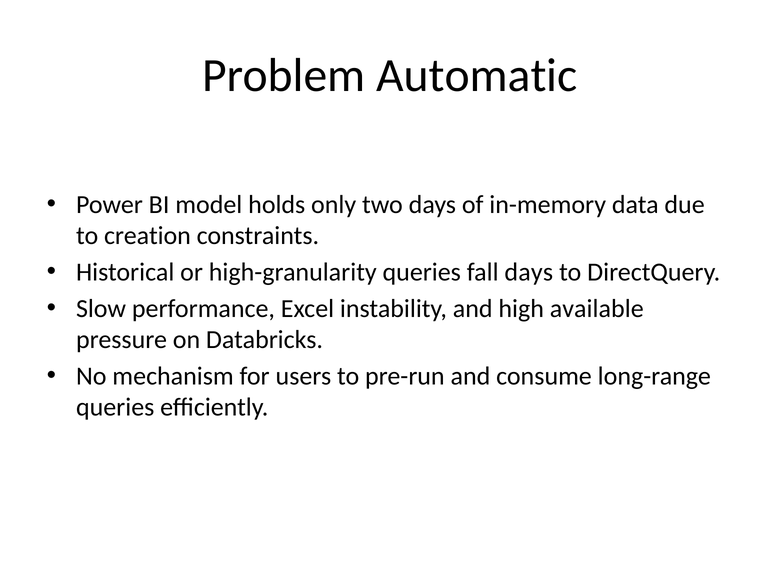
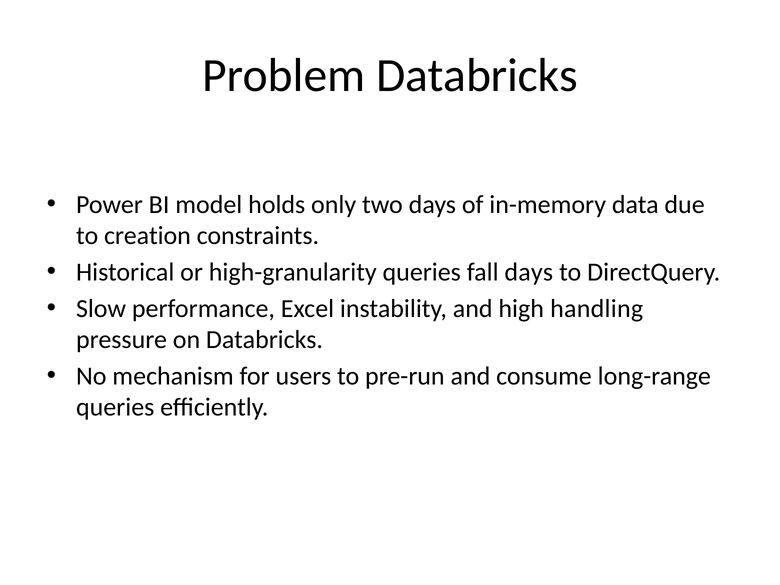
Problem Automatic: Automatic -> Databricks
available: available -> handling
